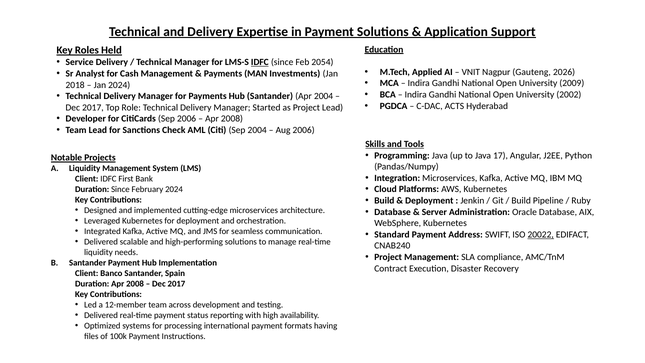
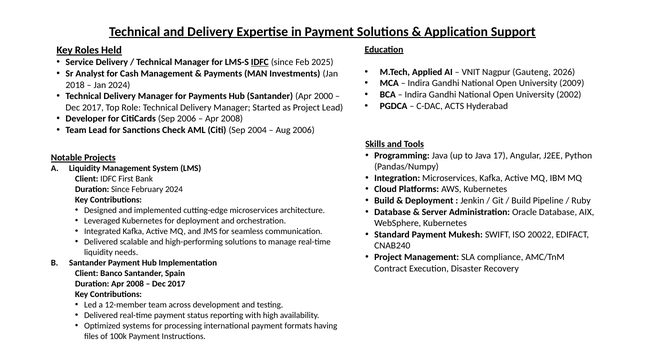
2054: 2054 -> 2025
Apr 2004: 2004 -> 2000
Address: Address -> Mukesh
20022 underline: present -> none
